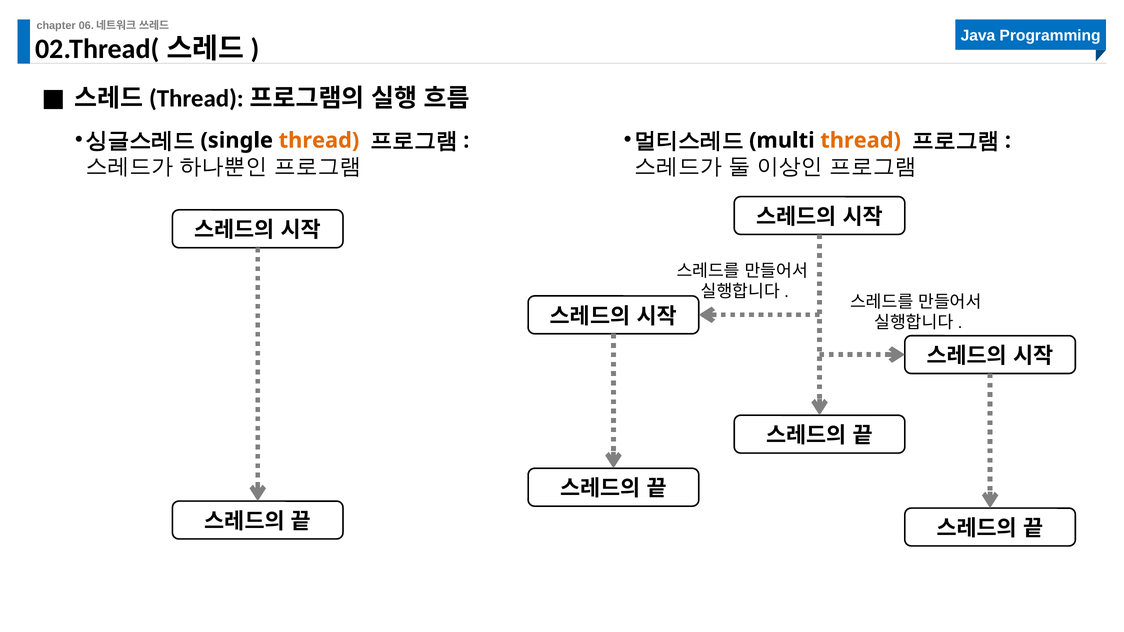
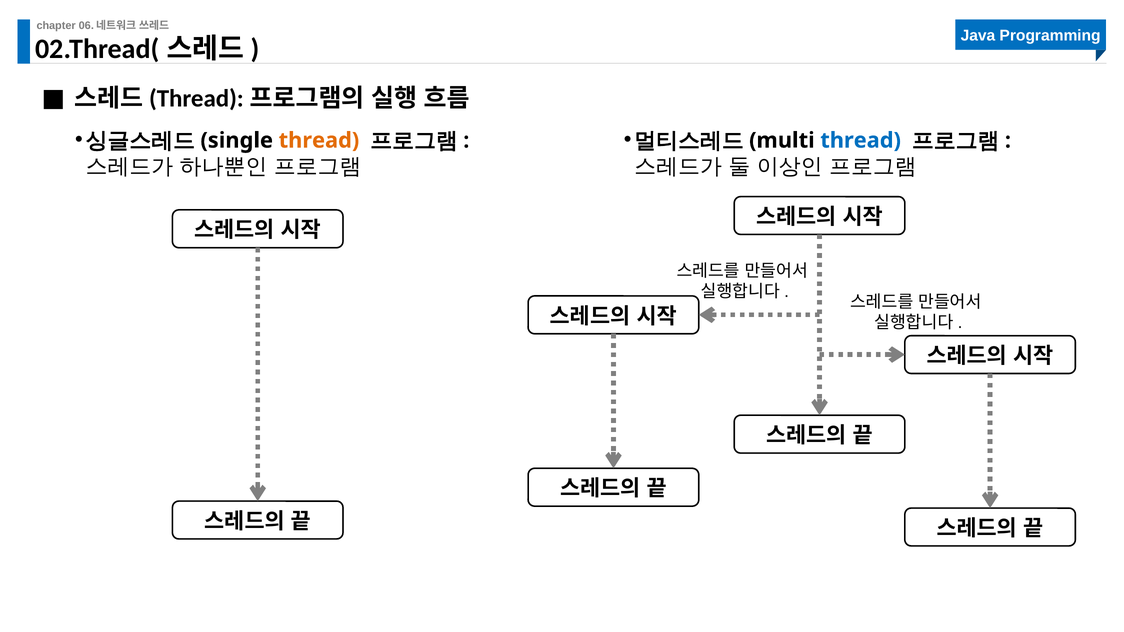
thread at (861, 140) colour: orange -> blue
